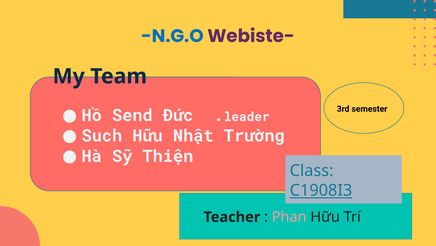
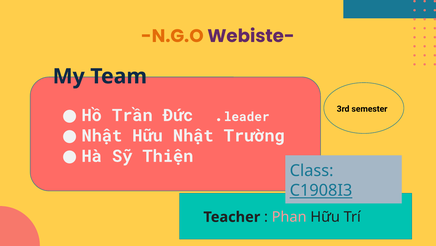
N.G.O colour: blue -> orange
Send: Send -> Trần
Such at (102, 135): Such -> Nhật
